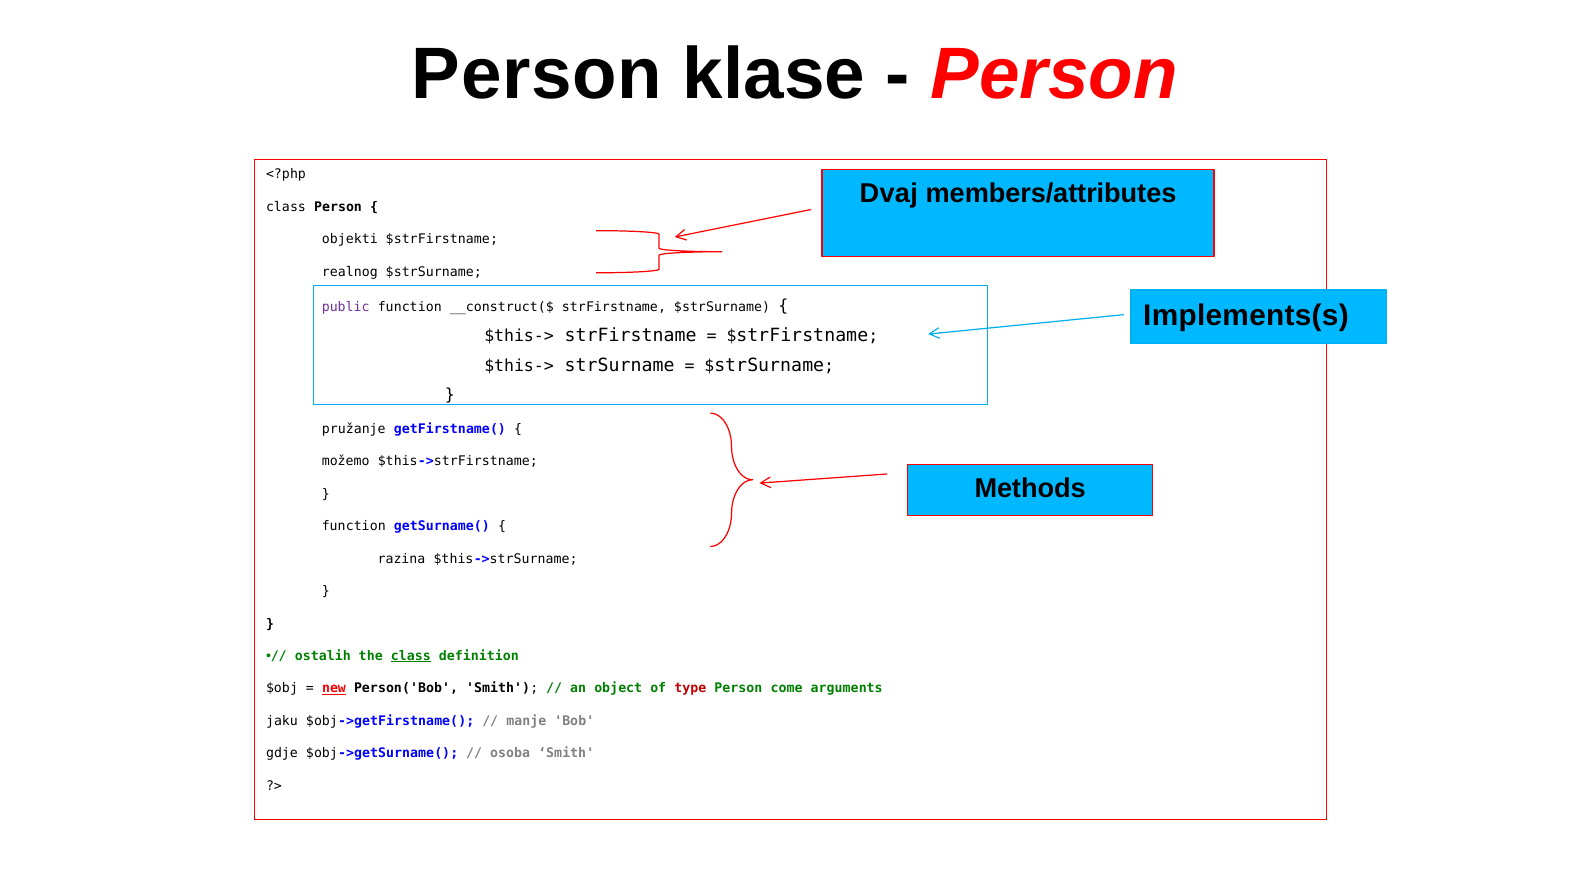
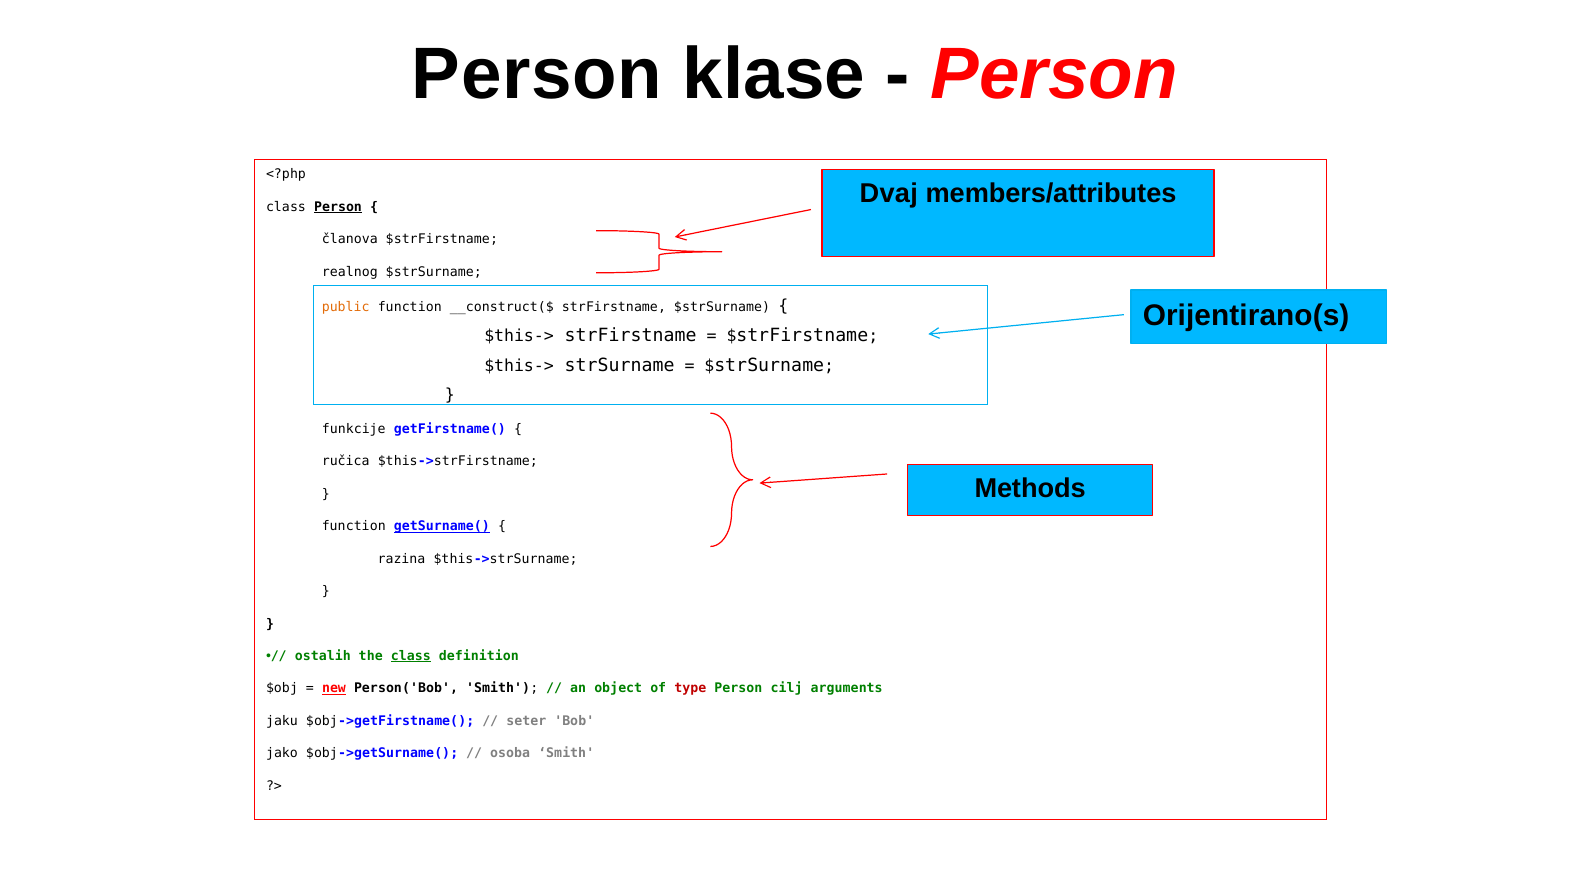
Person at (338, 207) underline: none -> present
objekti: objekti -> članova
public colour: purple -> orange
Implements(s: Implements(s -> Orijentirano(s
pružanje: pružanje -> funkcije
možemo: možemo -> ručica
getSurname( underline: none -> present
come: come -> cilj
manje: manje -> seter
gdje: gdje -> jako
